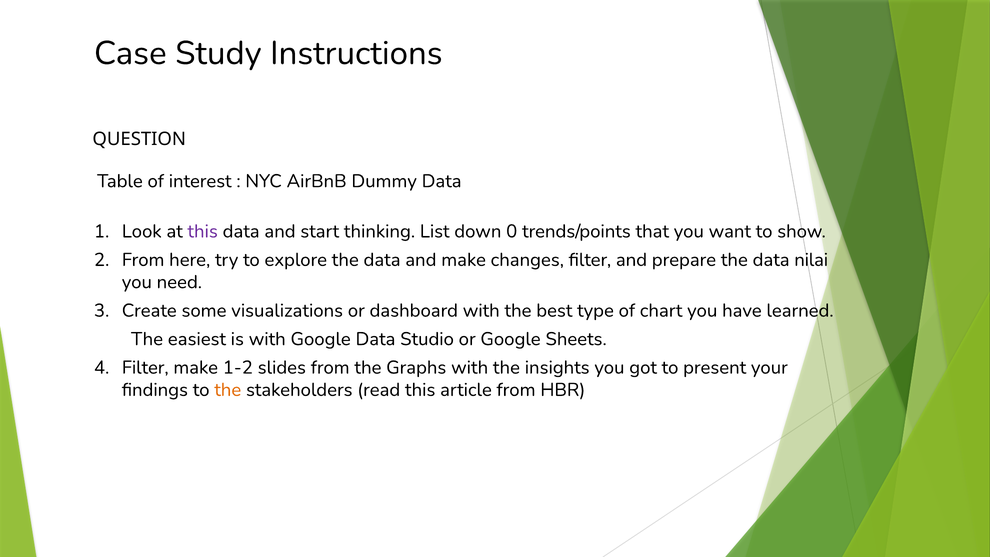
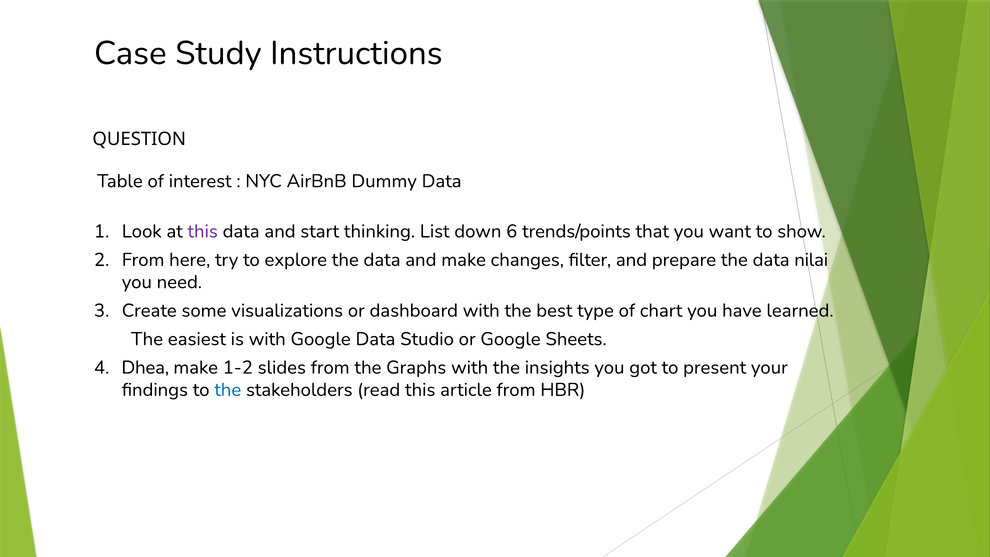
0: 0 -> 6
Filter at (145, 367): Filter -> Dhea
the at (228, 390) colour: orange -> blue
